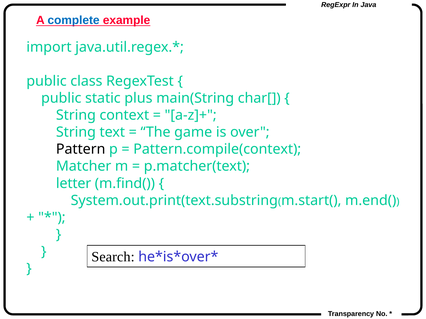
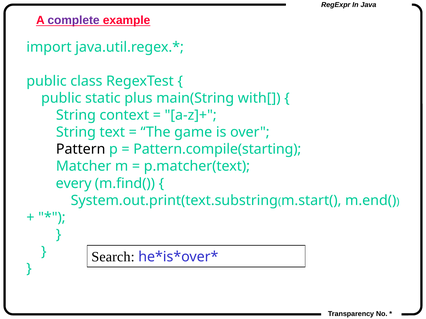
complete colour: blue -> purple
char[: char[ -> with[
Pattern.compile(context: Pattern.compile(context -> Pattern.compile(starting
letter: letter -> every
